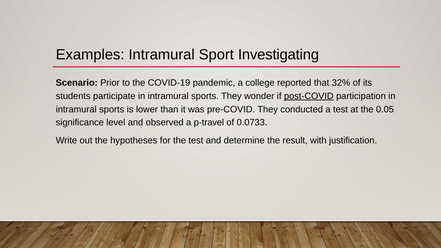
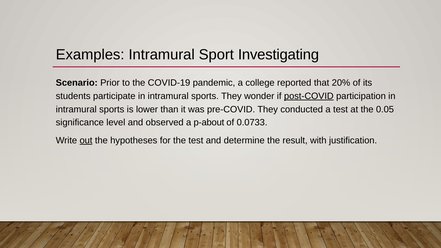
32%: 32% -> 20%
p-travel: p-travel -> p-about
out underline: none -> present
